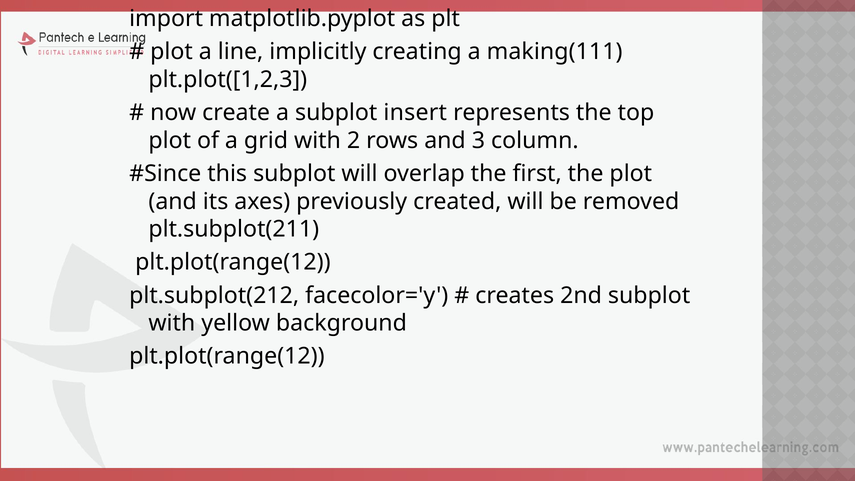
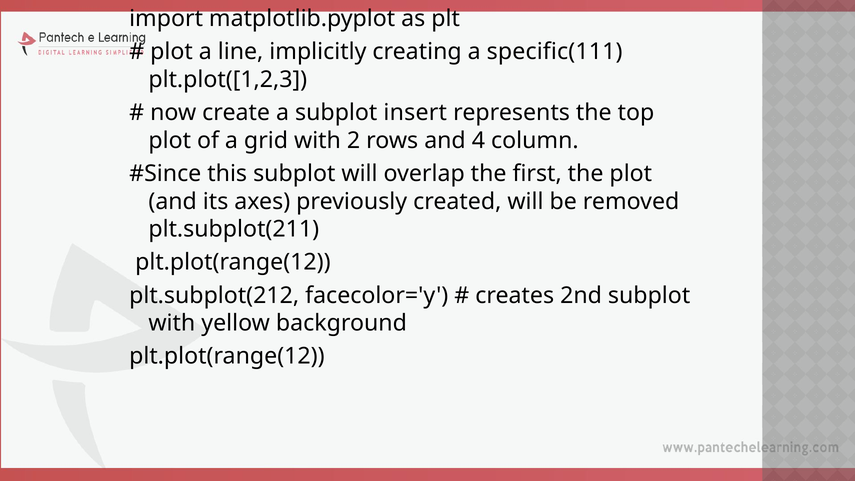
making(111: making(111 -> specific(111
3: 3 -> 4
